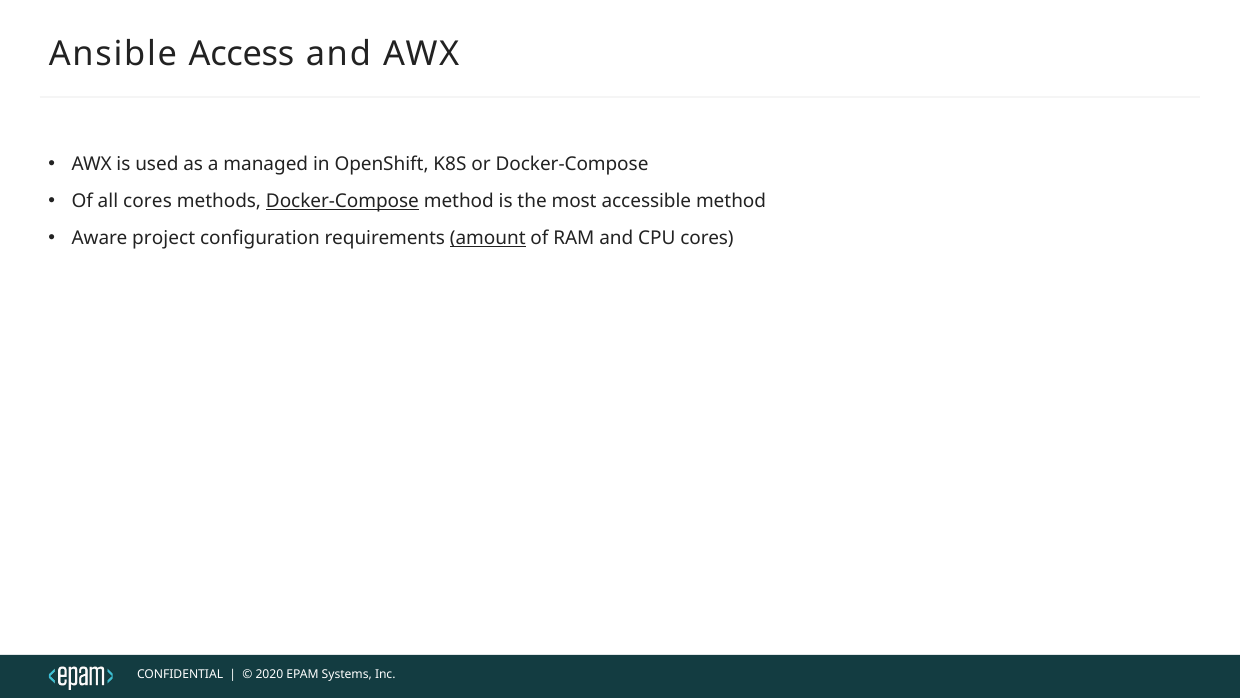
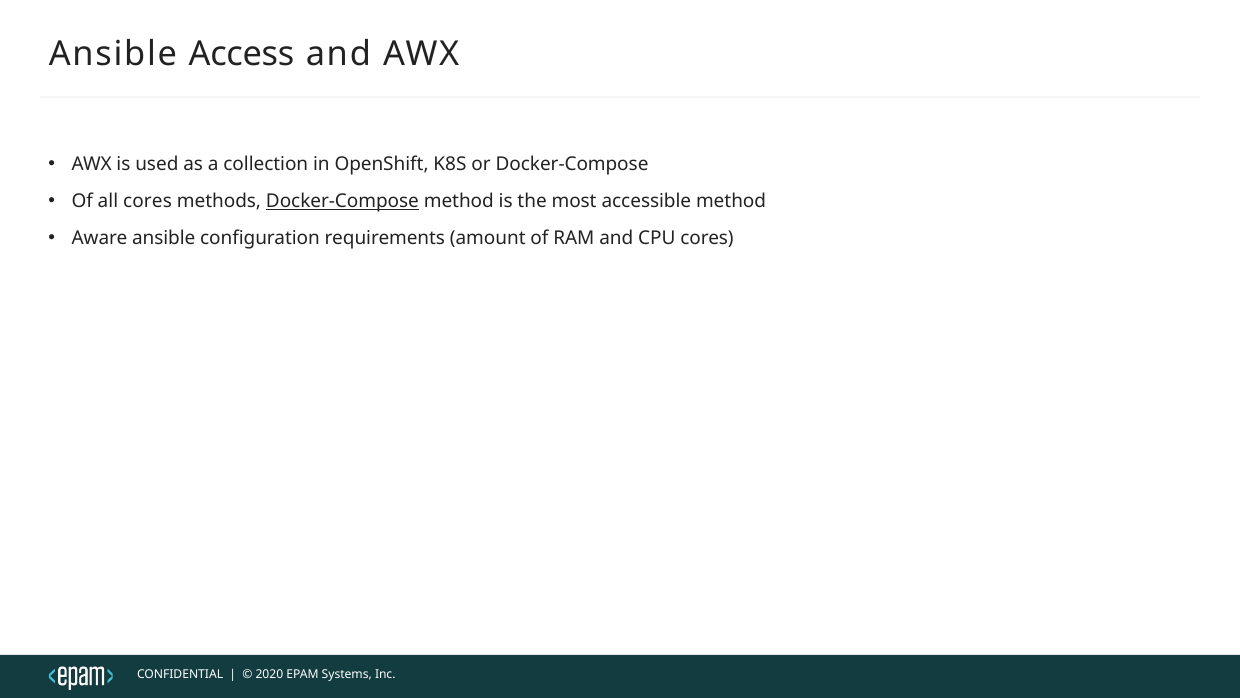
managed: managed -> collection
Aware project: project -> ansible
amount underline: present -> none
